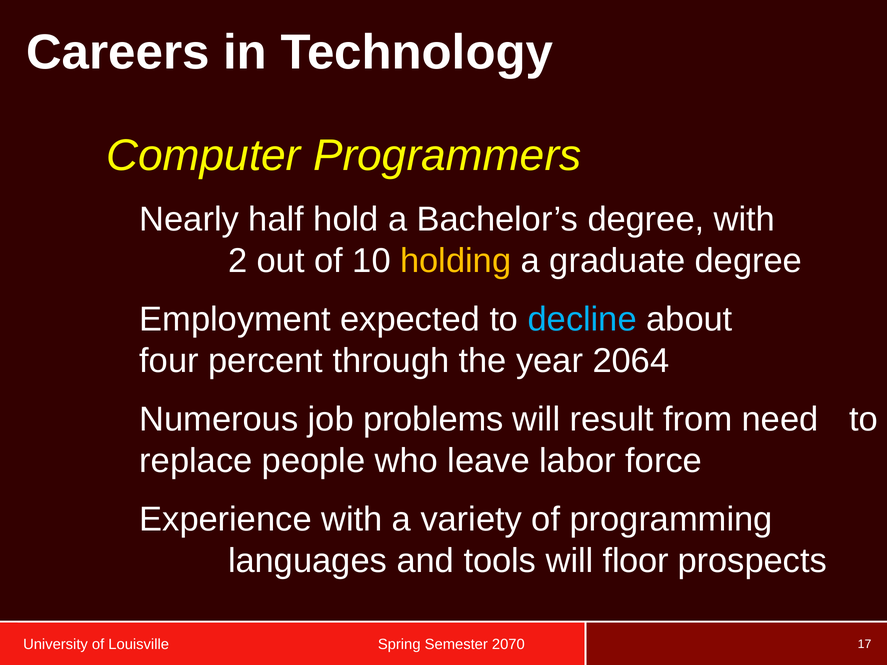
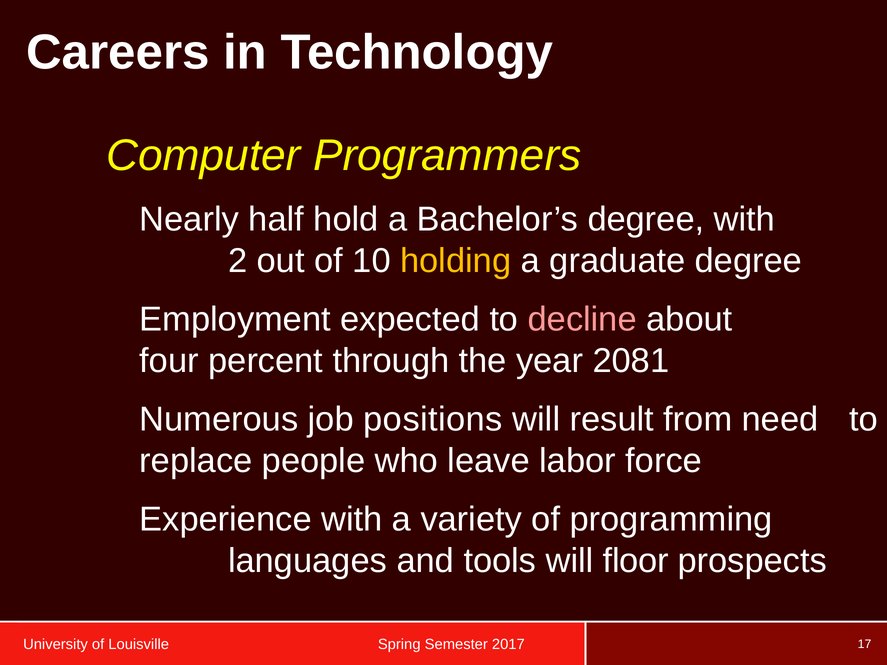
decline colour: light blue -> pink
2064: 2064 -> 2081
problems: problems -> positions
2070: 2070 -> 2017
